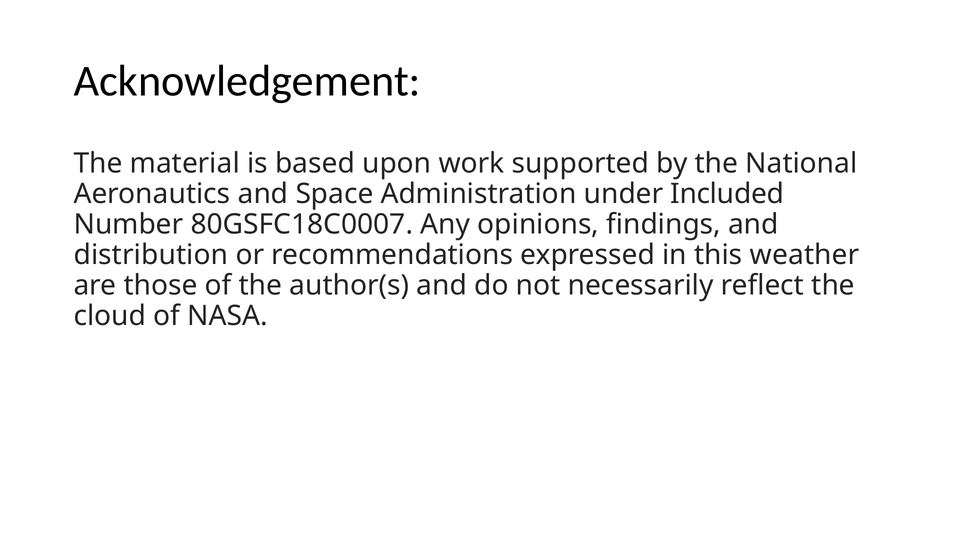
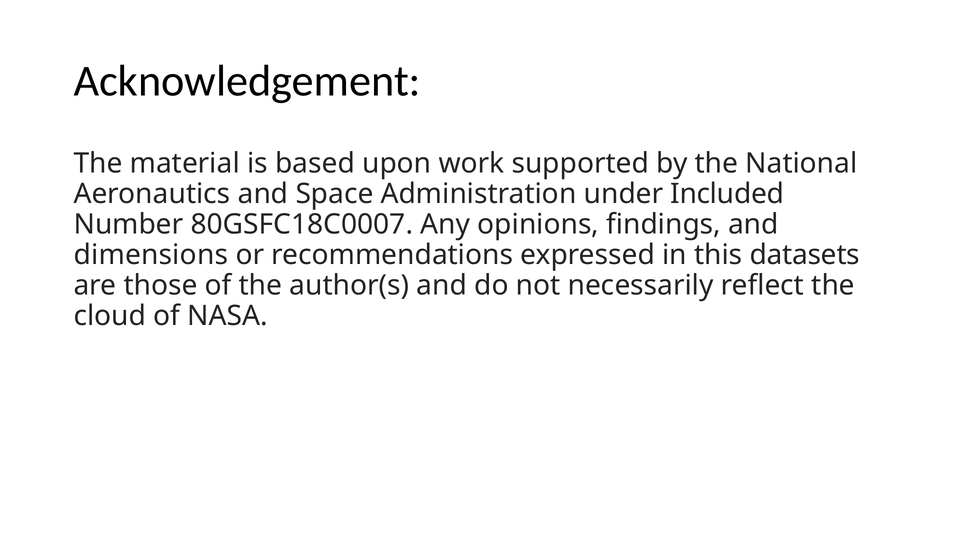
distribution: distribution -> dimensions
weather: weather -> datasets
